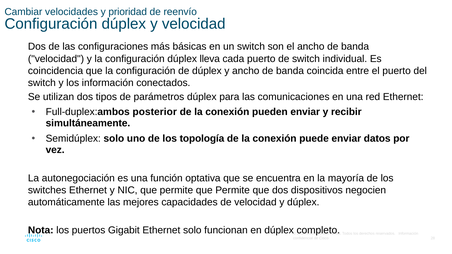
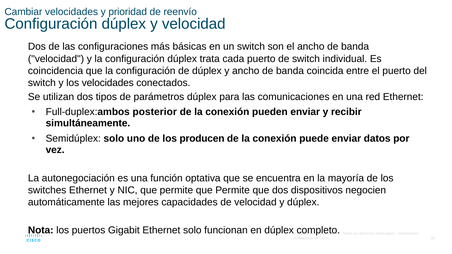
lleva: lleva -> trata
los información: información -> velocidades
topología: topología -> producen
